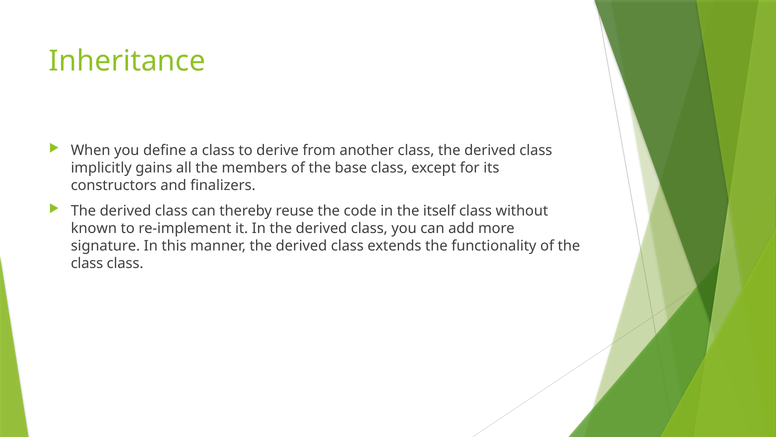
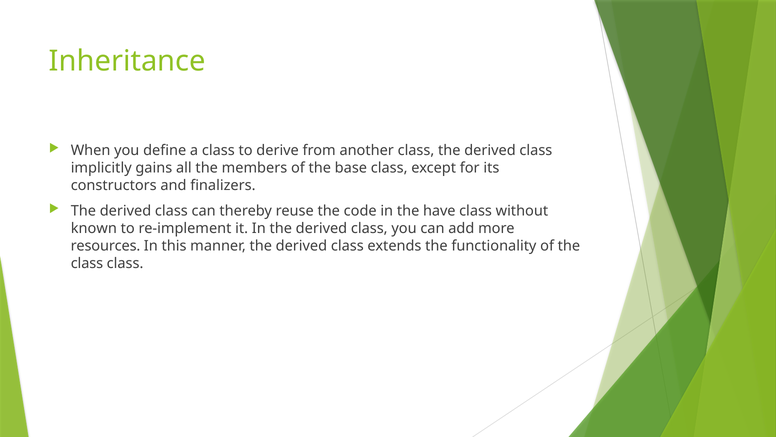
itself: itself -> have
signature: signature -> resources
